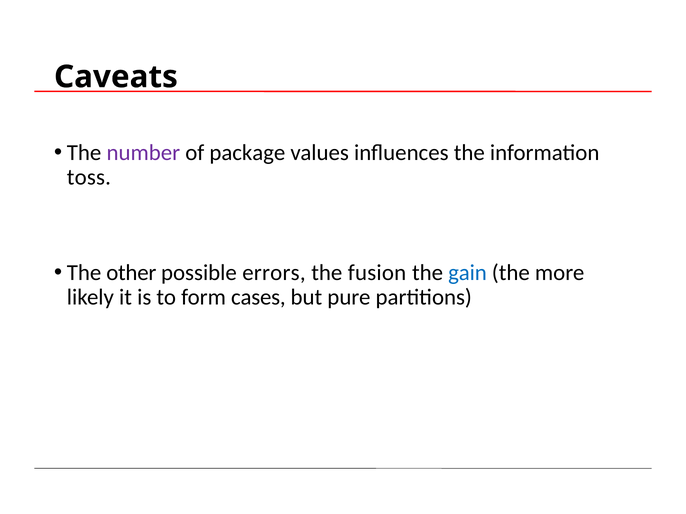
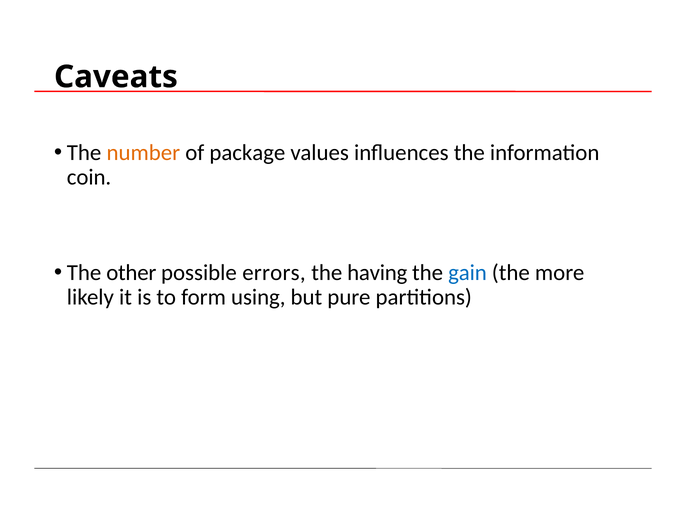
number colour: purple -> orange
toss: toss -> coin
fusion: fusion -> having
cases: cases -> using
